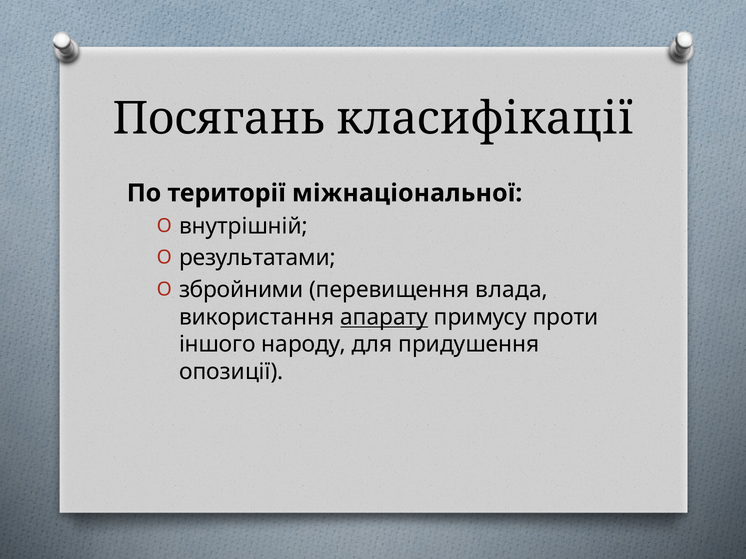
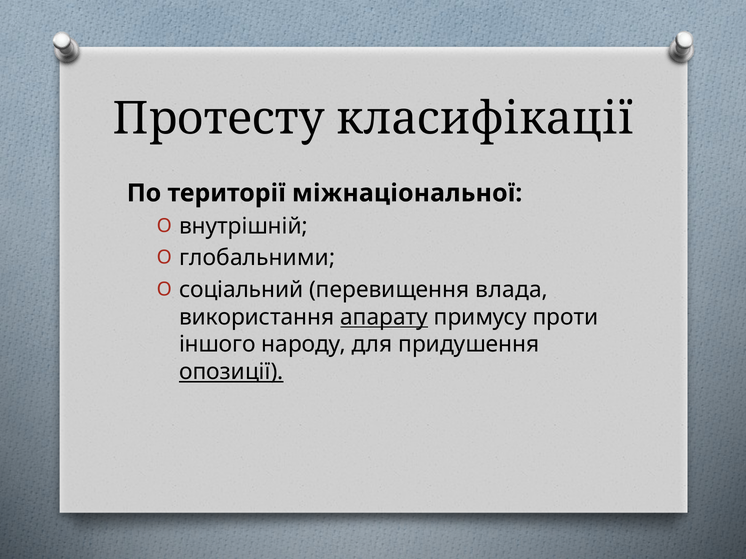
Посягань: Посягань -> Протесту
результатами: результатами -> глобальними
збройними: збройними -> соціальний
опозиції underline: none -> present
